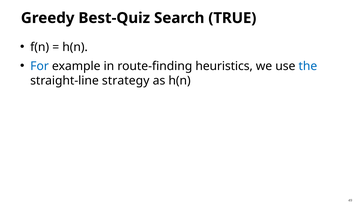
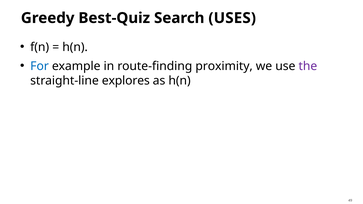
TRUE: TRUE -> USES
heuristics: heuristics -> proximity
the colour: blue -> purple
strategy: strategy -> explores
